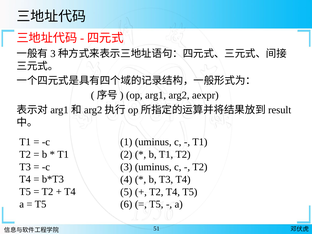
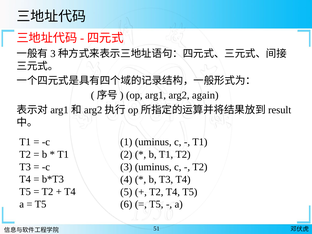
aexpr: aexpr -> again
